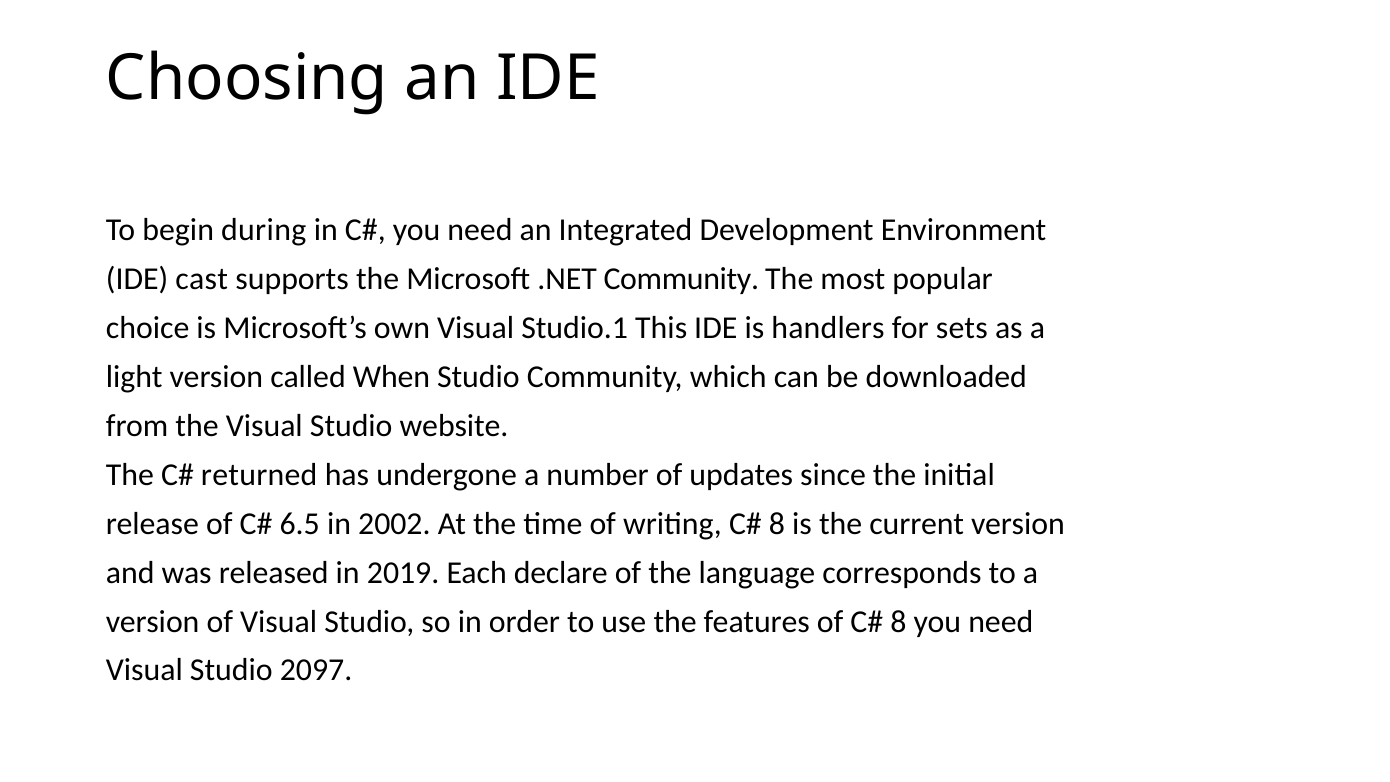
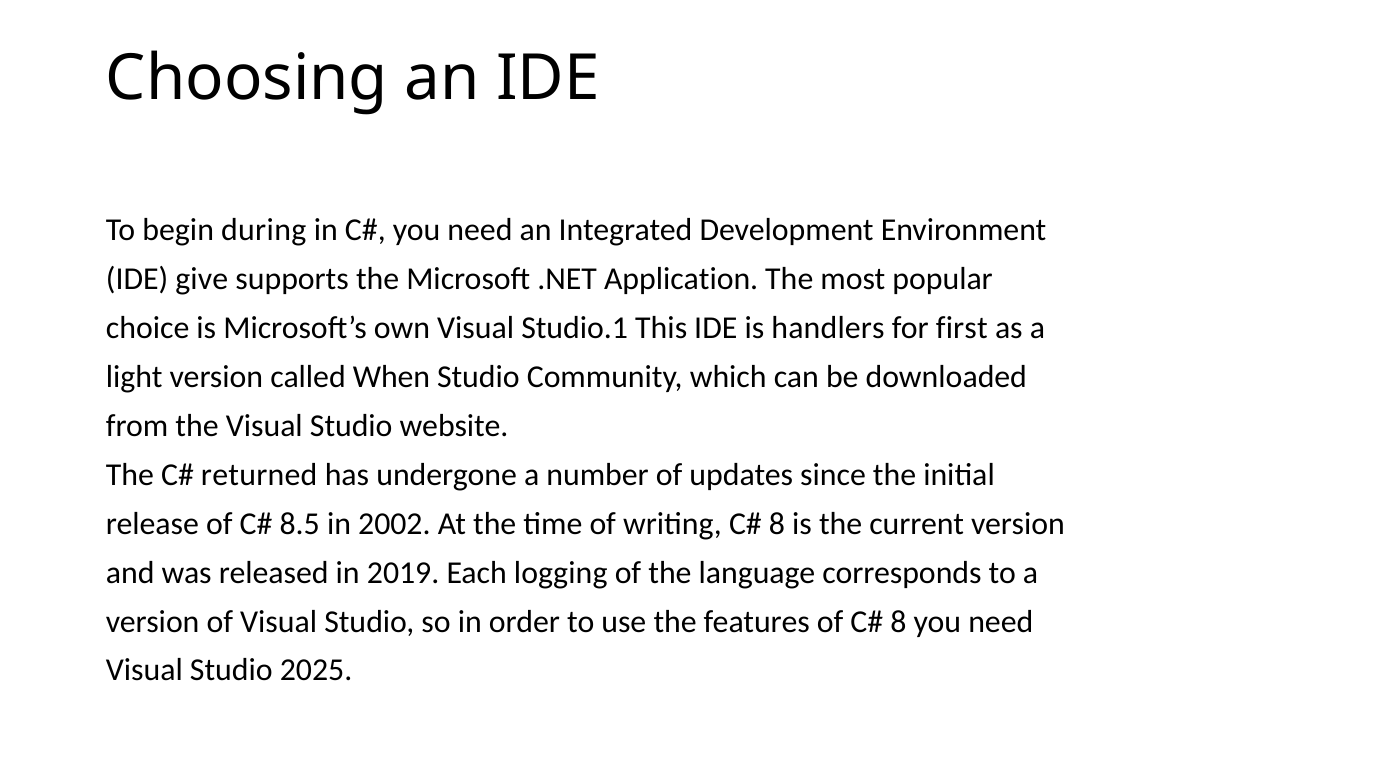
cast: cast -> give
.NET Community: Community -> Application
sets: sets -> first
6.5: 6.5 -> 8.5
declare: declare -> logging
2097: 2097 -> 2025
